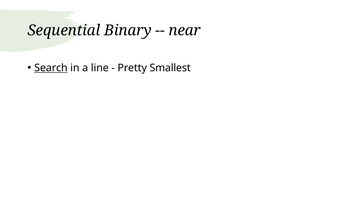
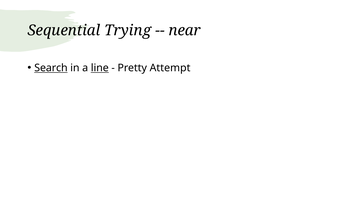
Binary: Binary -> Trying
line underline: none -> present
Smallest: Smallest -> Attempt
